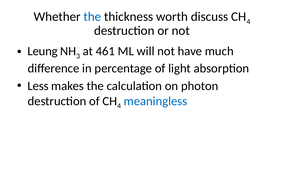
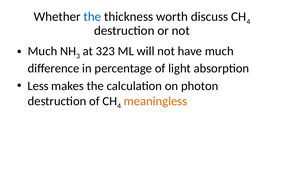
Leung at (43, 51): Leung -> Much
461: 461 -> 323
meaningless colour: blue -> orange
